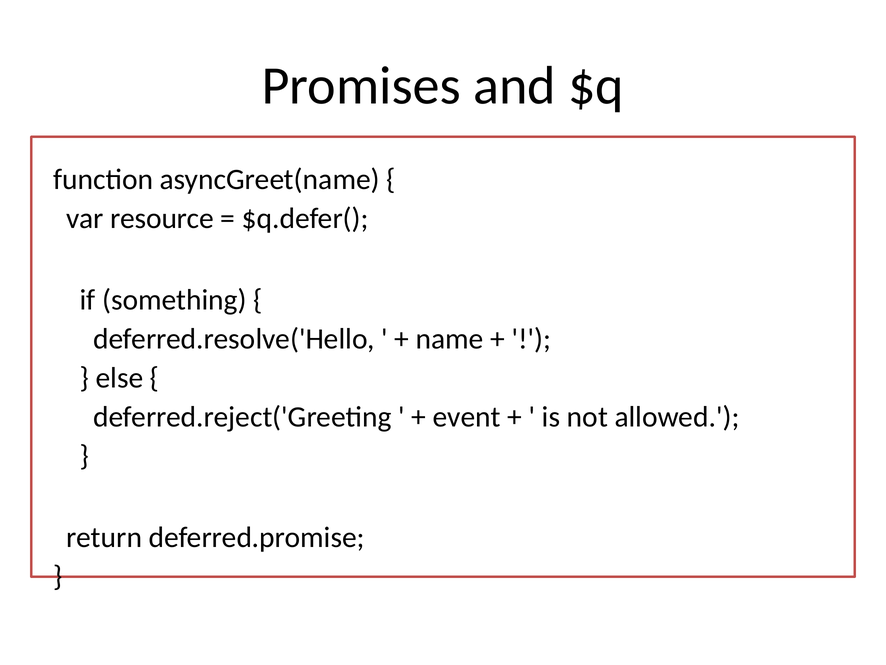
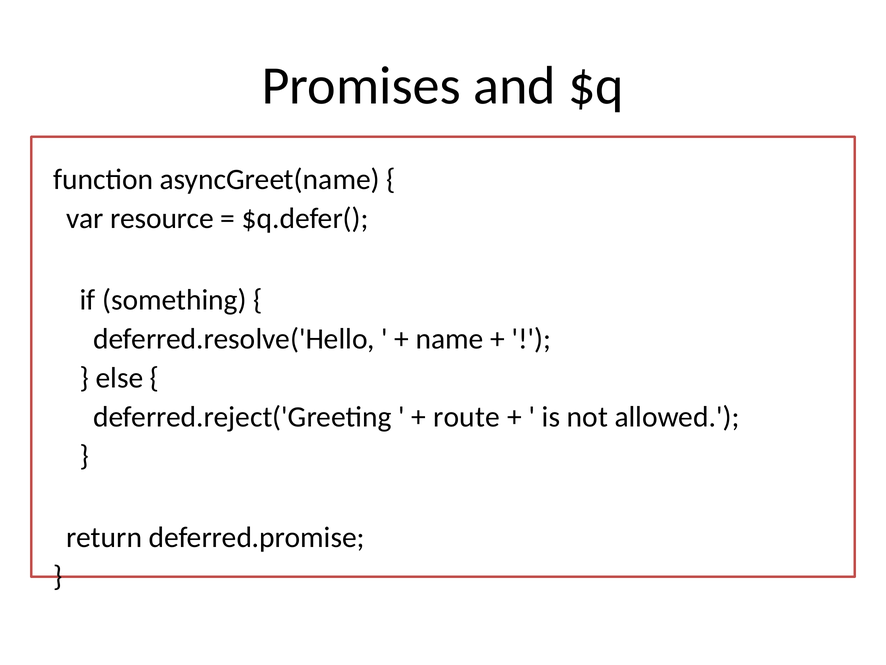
event: event -> route
